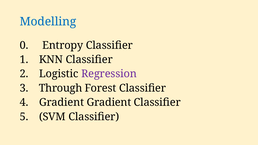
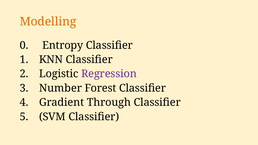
Modelling colour: blue -> orange
Through: Through -> Number
Gradient Gradient: Gradient -> Through
